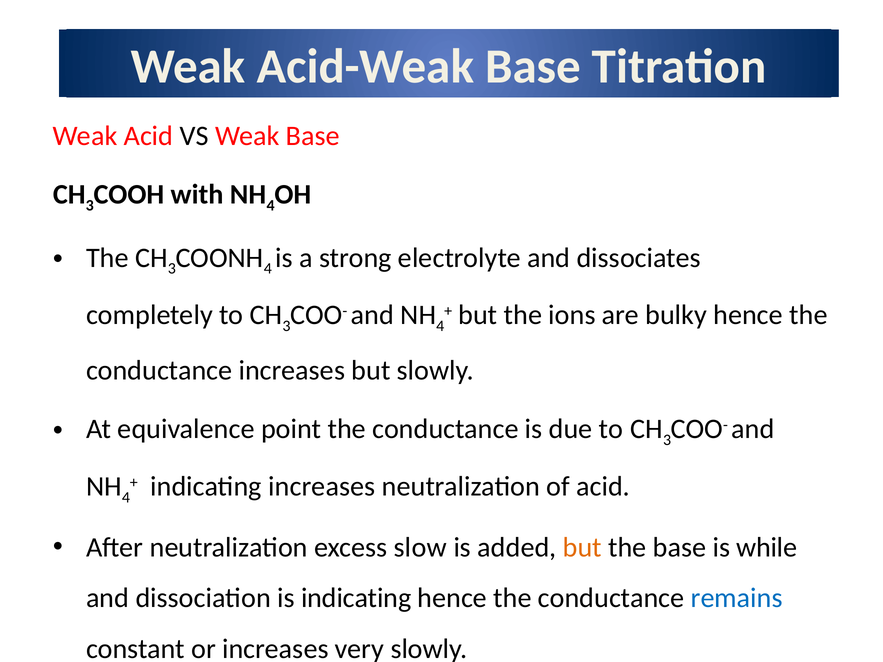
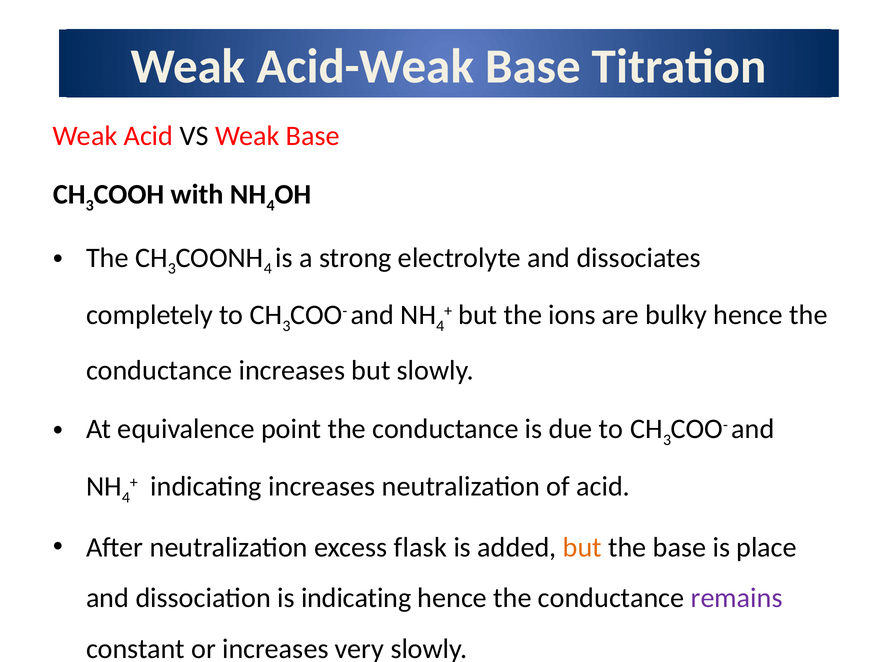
slow: slow -> flask
while: while -> place
remains colour: blue -> purple
